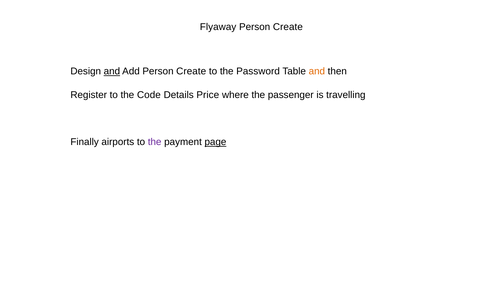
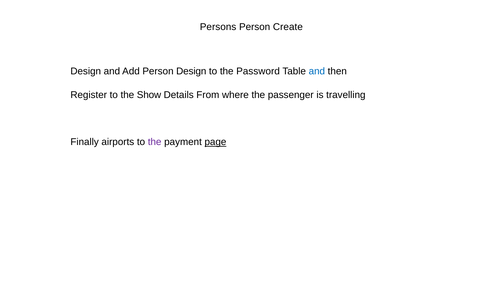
Flyaway: Flyaway -> Persons
and at (112, 71) underline: present -> none
Add Person Create: Create -> Design
and at (317, 71) colour: orange -> blue
Code: Code -> Show
Price: Price -> From
